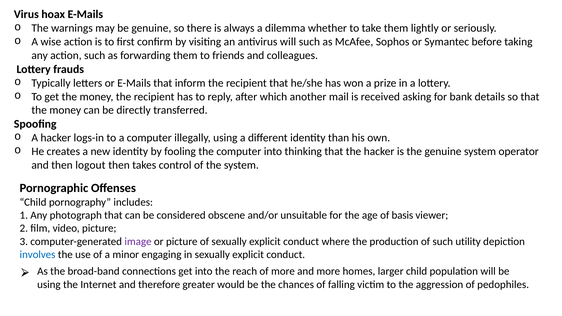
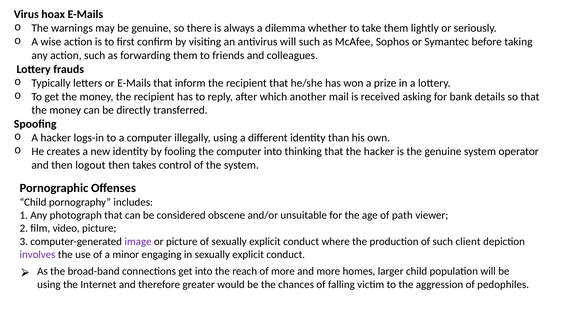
basis: basis -> path
utility: utility -> client
involves colour: blue -> purple
